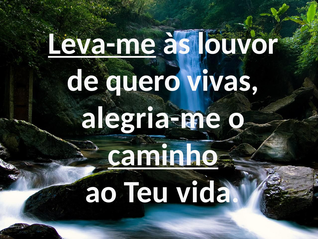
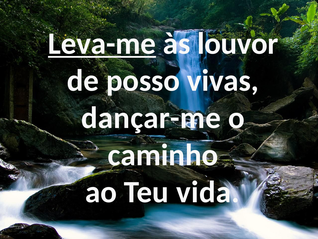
quero: quero -> posso
alegria-me: alegria-me -> dançar-me
caminho underline: present -> none
